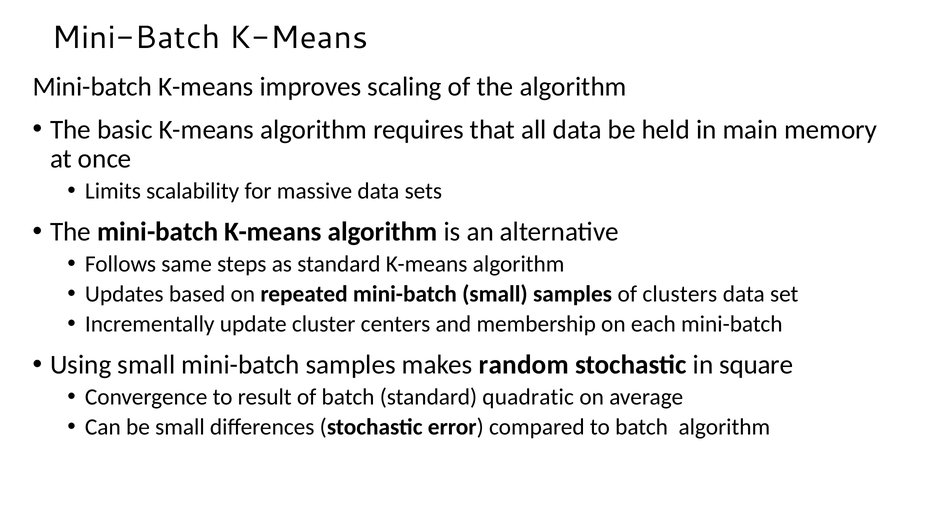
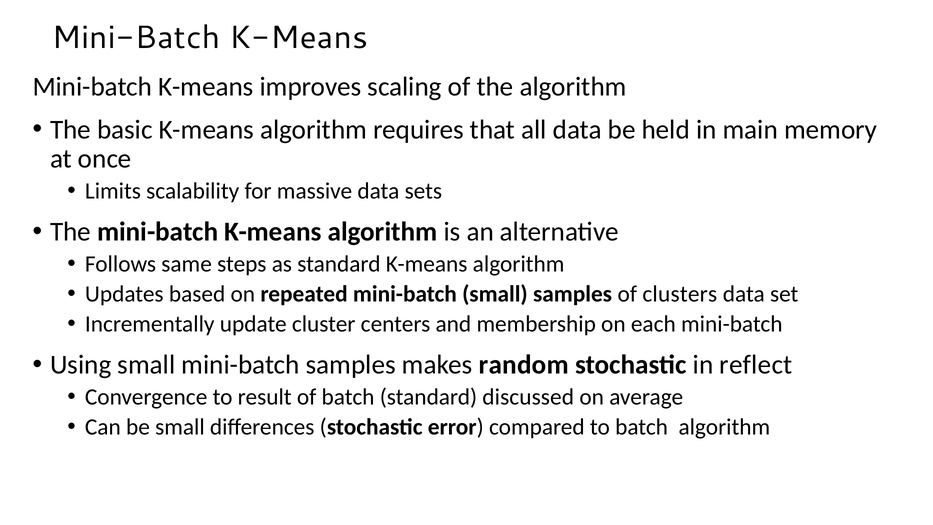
square: square -> reflect
quadratic: quadratic -> discussed
